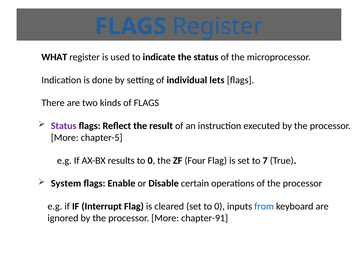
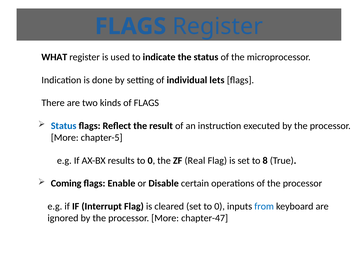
Status at (64, 126) colour: purple -> blue
Four: Four -> Real
7: 7 -> 8
System: System -> Coming
chapter-91: chapter-91 -> chapter-47
